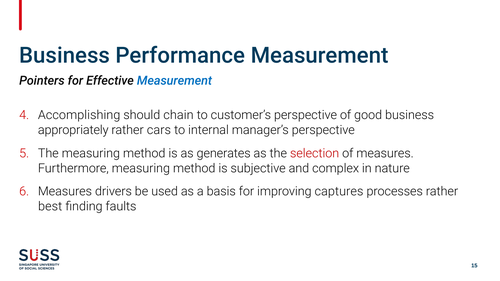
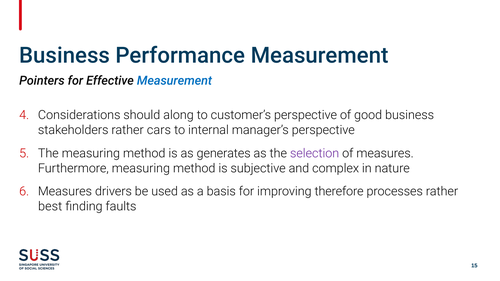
Accomplishing: Accomplishing -> Considerations
chain: chain -> along
appropriately: appropriately -> stakeholders
selection colour: red -> purple
captures: captures -> therefore
